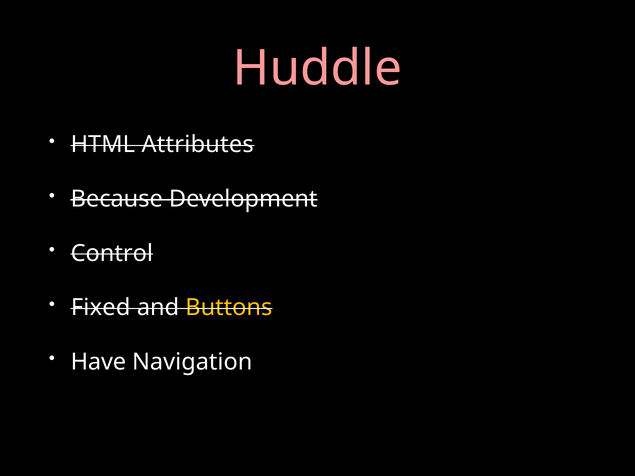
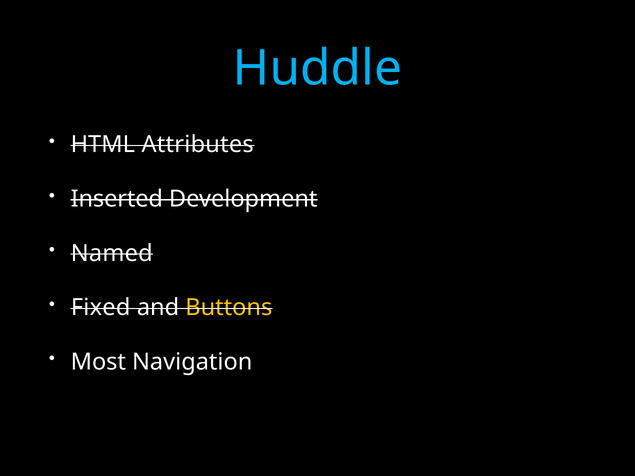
Huddle colour: pink -> light blue
Because: Because -> Inserted
Control: Control -> Named
Have: Have -> Most
